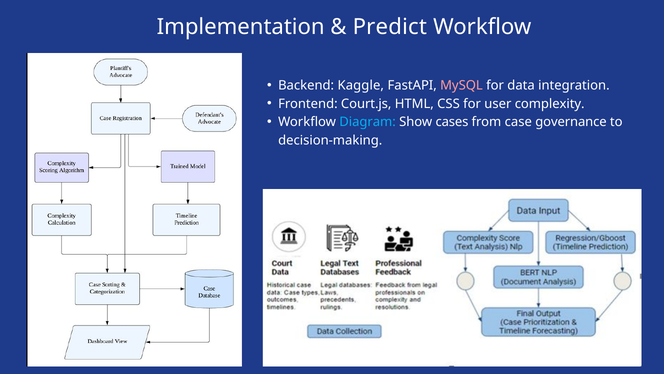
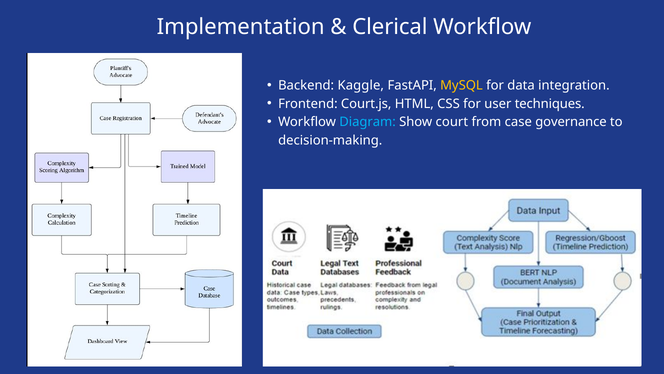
Predict: Predict -> Clerical
MySQL colour: pink -> yellow
complexity: complexity -> techniques
cases: cases -> court
